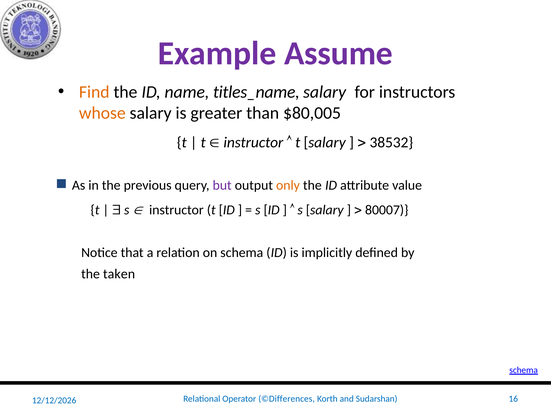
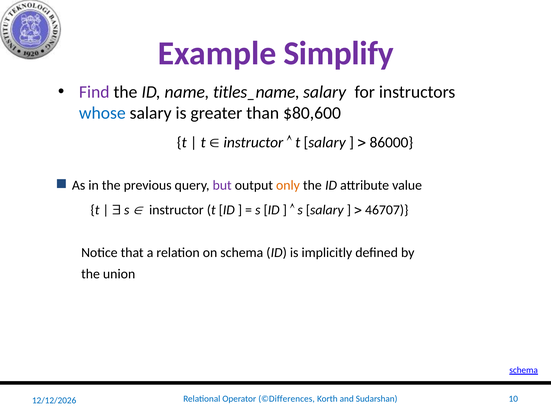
Assume: Assume -> Simplify
Find colour: orange -> purple
whose colour: orange -> blue
$80,005: $80,005 -> $80,600
38532: 38532 -> 86000
80007: 80007 -> 46707
taken: taken -> union
16: 16 -> 10
